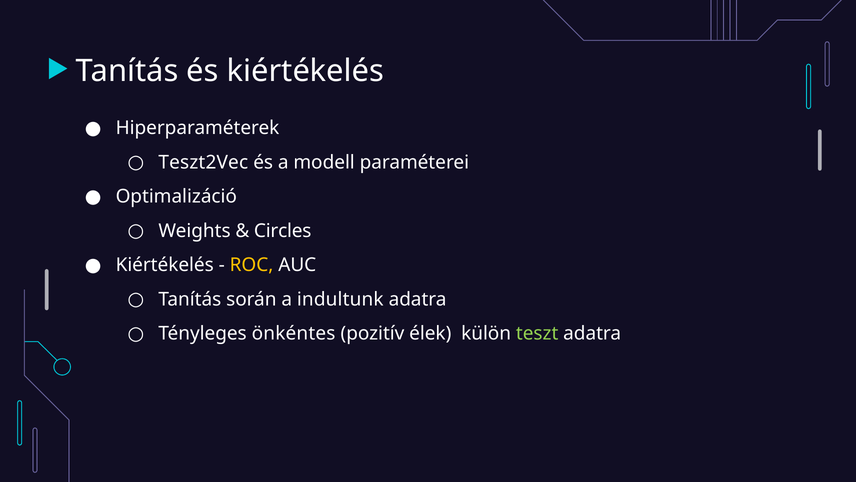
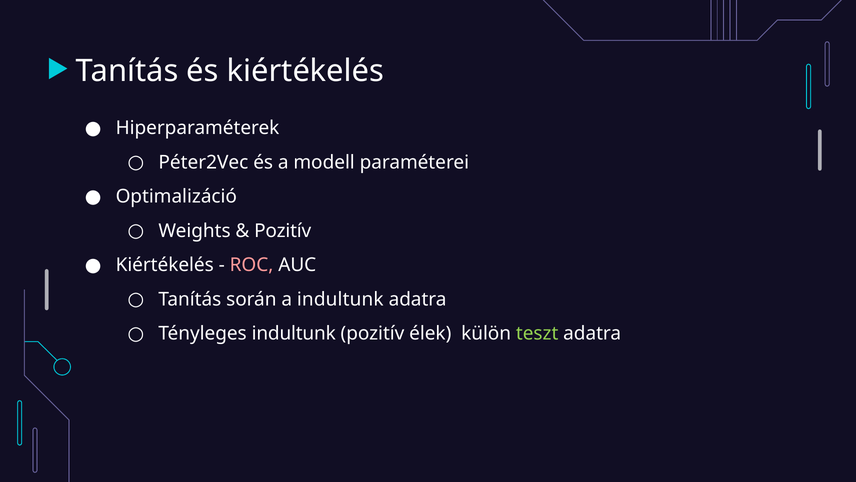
Teszt2Vec: Teszt2Vec -> Péter2Vec
Circles at (283, 231): Circles -> Pozitív
ROC colour: yellow -> pink
Tényleges önkéntes: önkéntes -> indultunk
